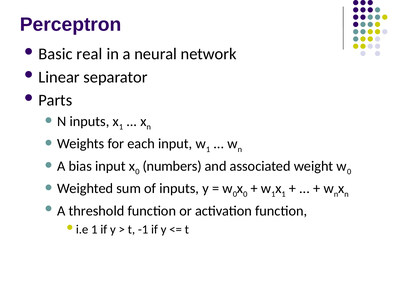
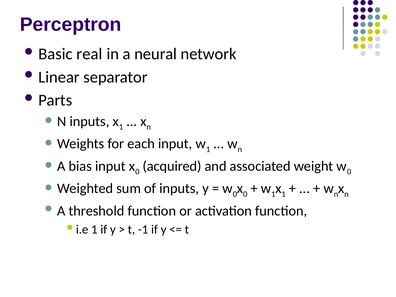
numbers: numbers -> acquired
